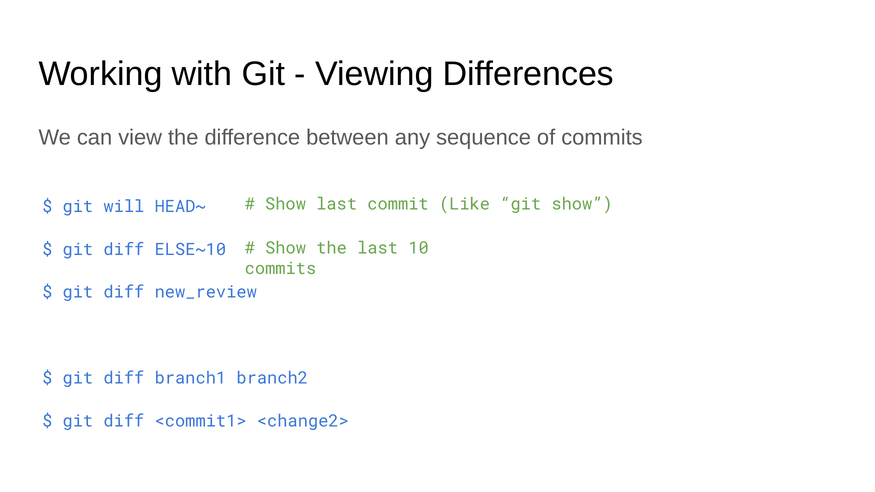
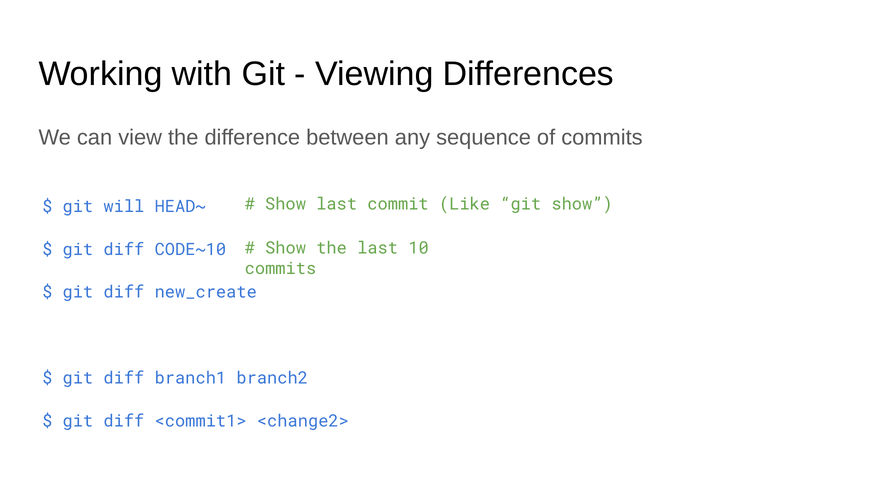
ELSE~10: ELSE~10 -> CODE~10
new_review: new_review -> new_create
